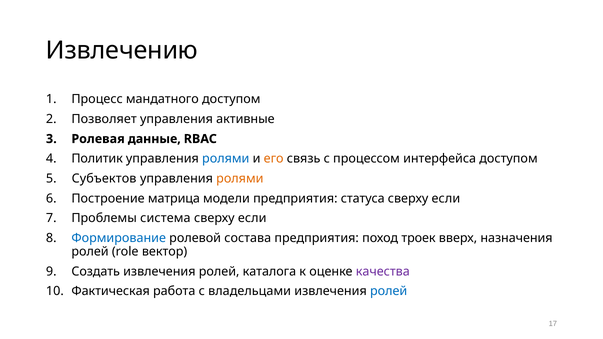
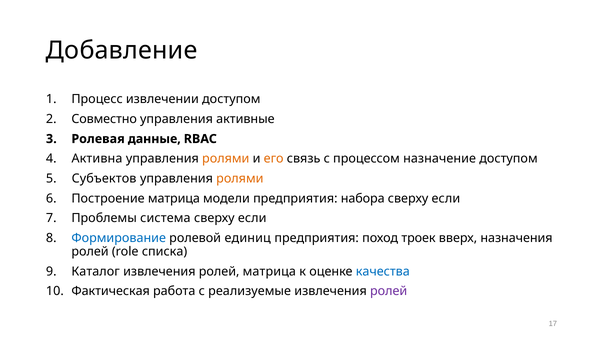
Извлечению: Извлечению -> Добавление
мандатного: мандатного -> извлечении
Позволяет: Позволяет -> Совместно
Политик: Политик -> Активна
ролями at (226, 159) colour: blue -> orange
интерфейса: интерфейса -> назначение
статуса: статуса -> набора
состава: состава -> единиц
вектор: вектор -> списка
Создать: Создать -> Каталог
ролей каталога: каталога -> матрица
качества colour: purple -> blue
владельцами: владельцами -> реализуемые
ролей at (389, 292) colour: blue -> purple
